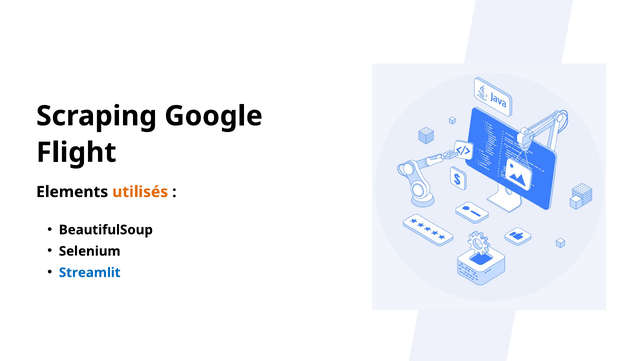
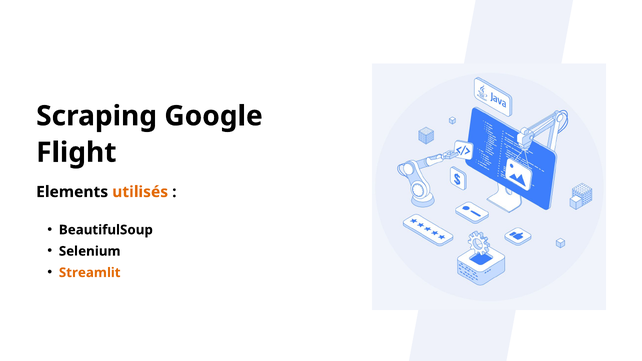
Streamlit colour: blue -> orange
